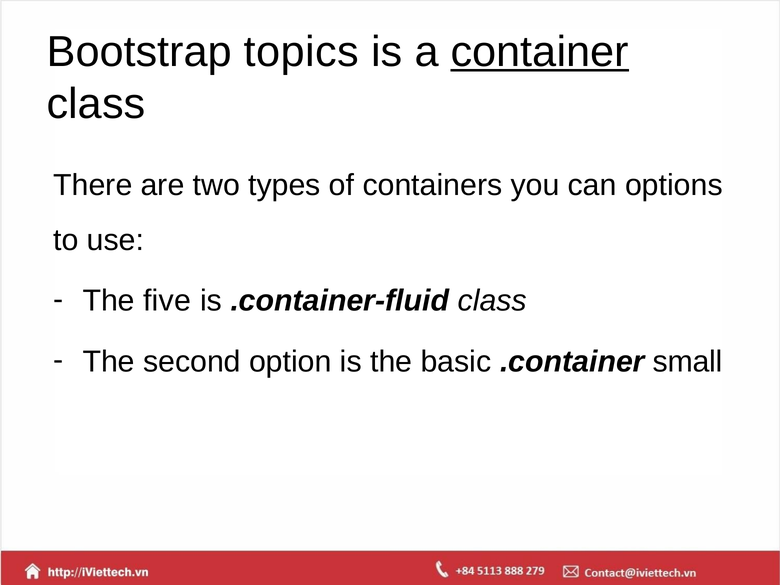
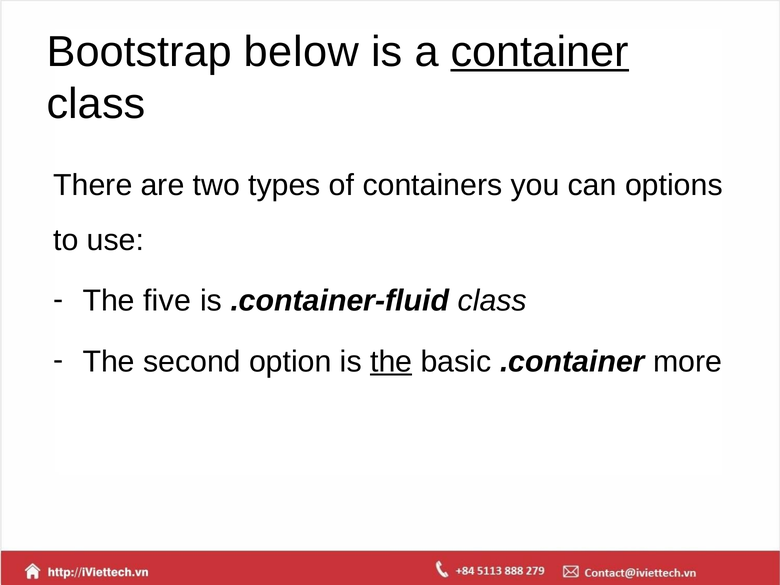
topics: topics -> below
the at (391, 362) underline: none -> present
small: small -> more
